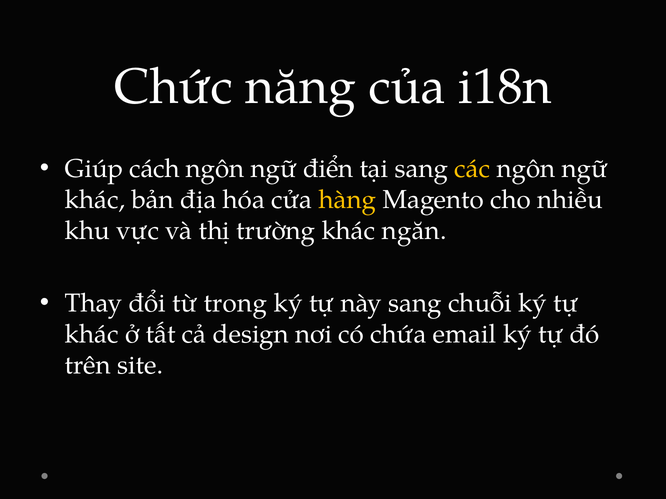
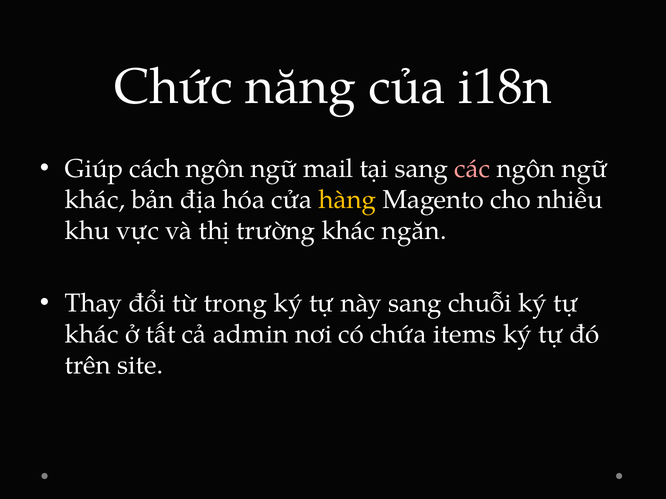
điển: điển -> mail
các colour: yellow -> pink
design: design -> admin
email: email -> items
